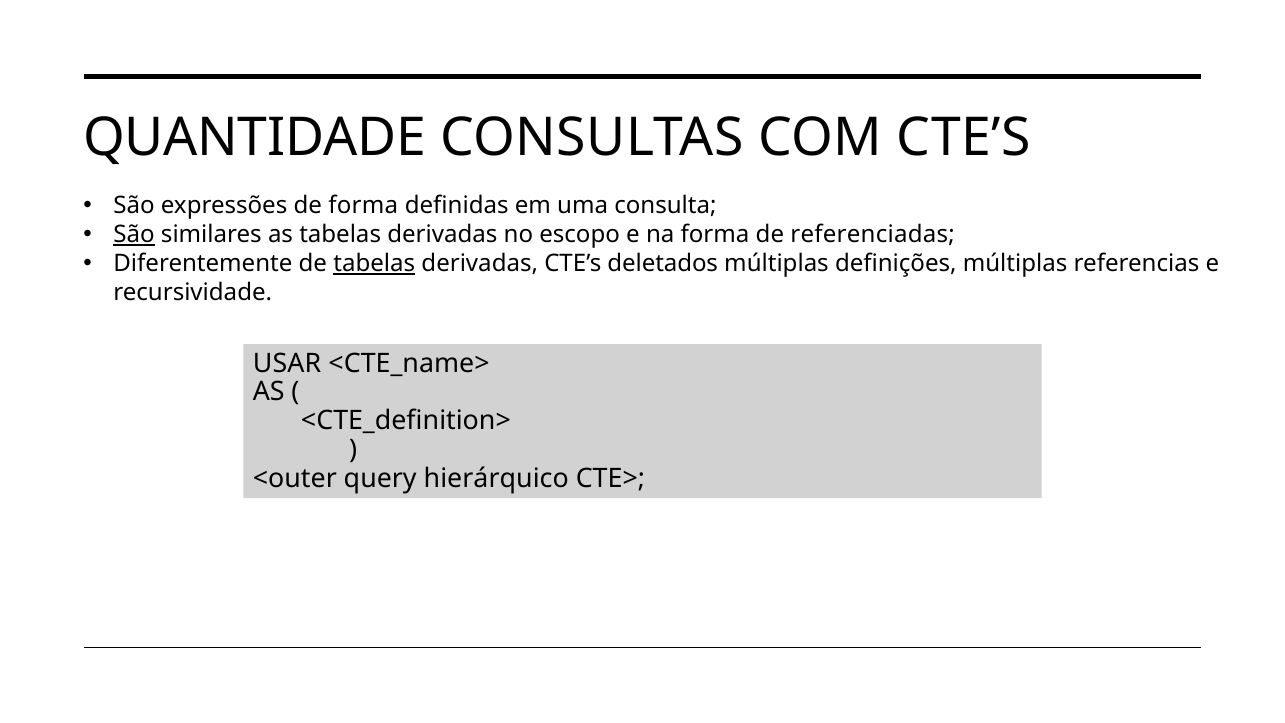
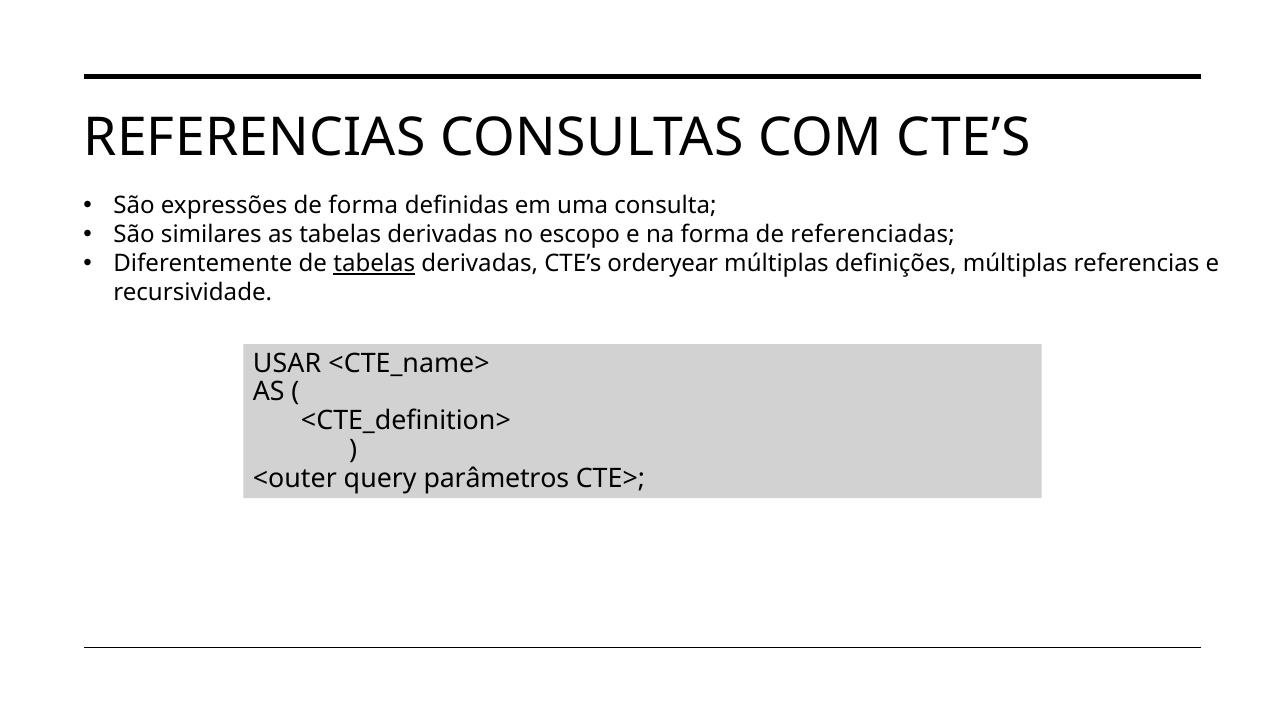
QUANTIDADE at (255, 138): QUANTIDADE -> REFERENCIAS
São at (134, 234) underline: present -> none
deletados: deletados -> orderyear
hierárquico: hierárquico -> parâmetros
